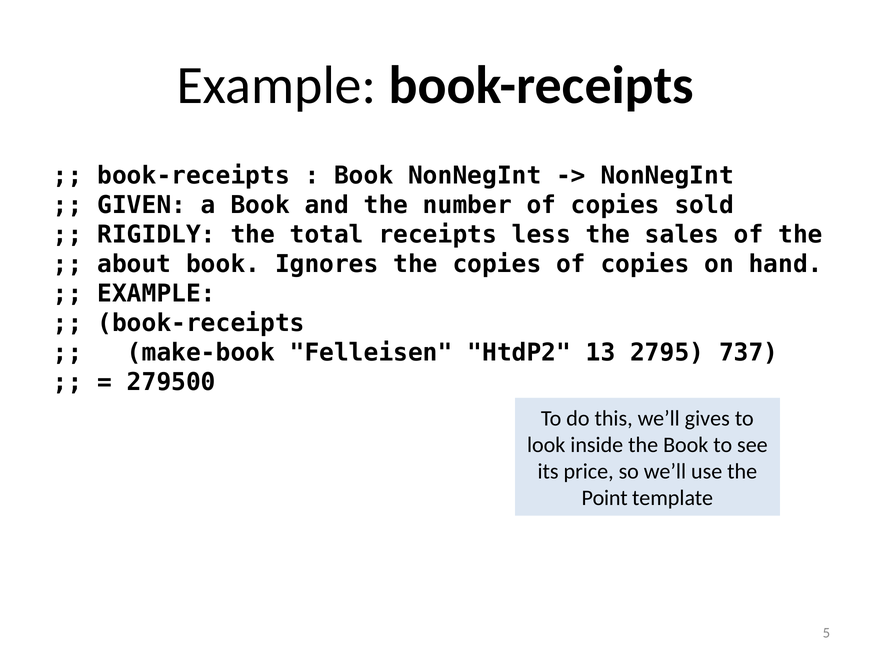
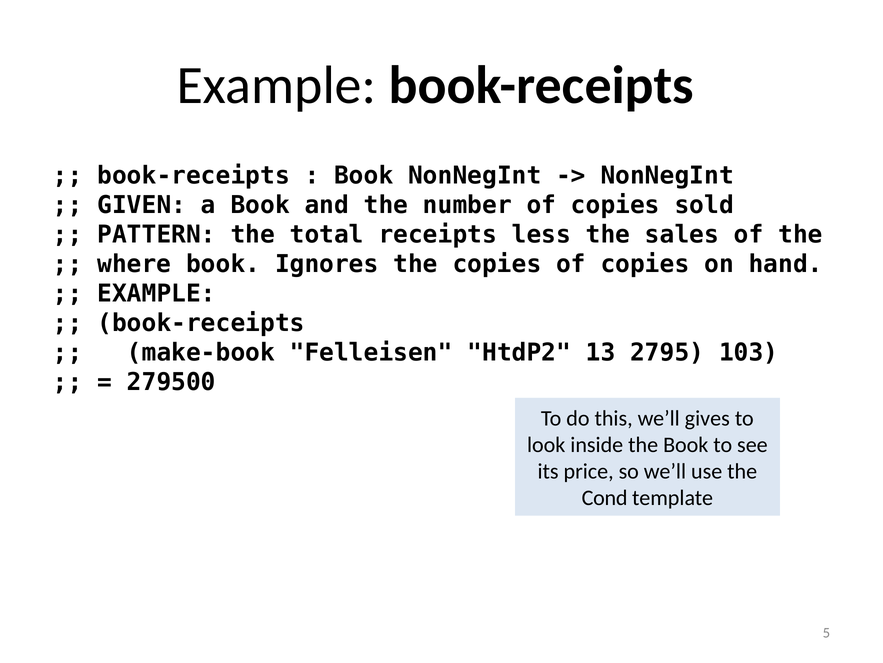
RIGIDLY: RIGIDLY -> PATTERN
about: about -> where
737: 737 -> 103
Point: Point -> Cond
